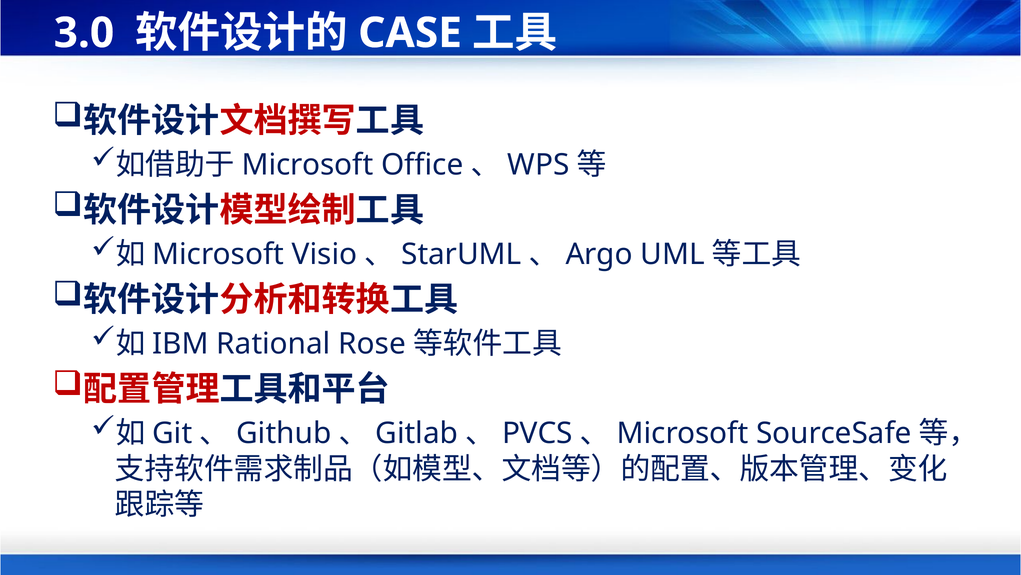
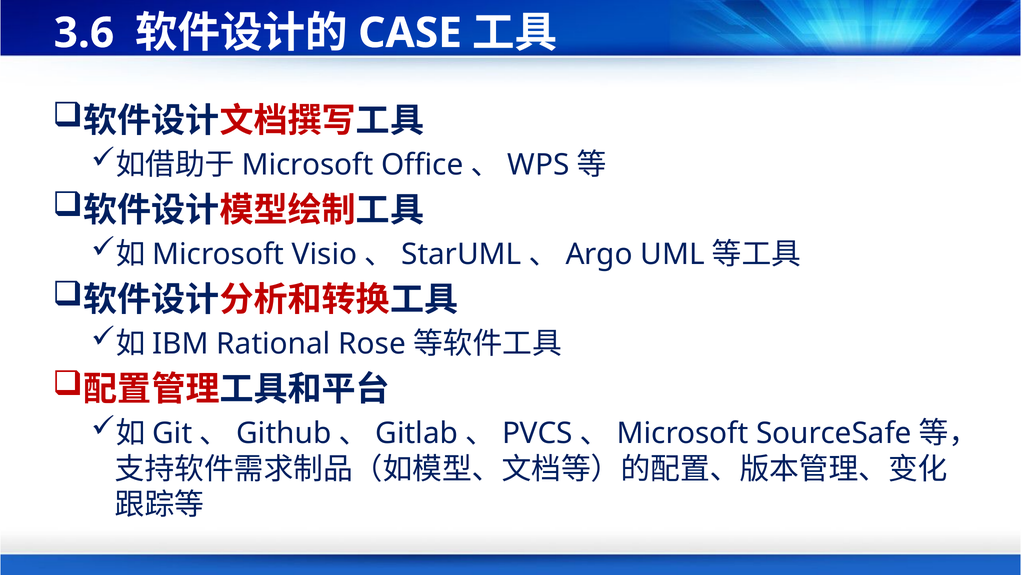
3.0: 3.0 -> 3.6
